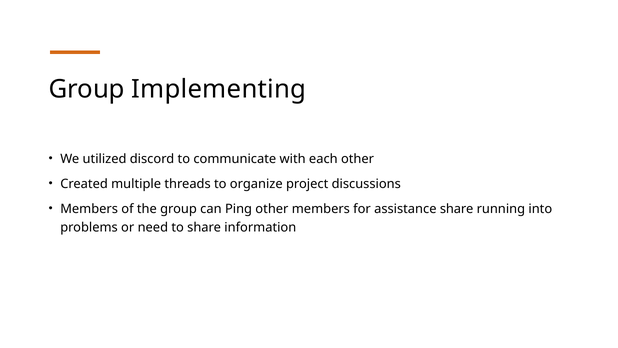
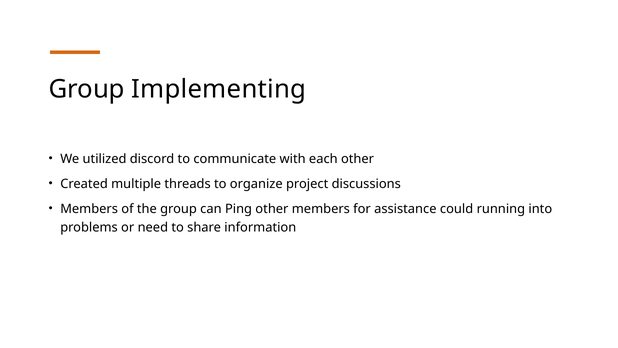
assistance share: share -> could
